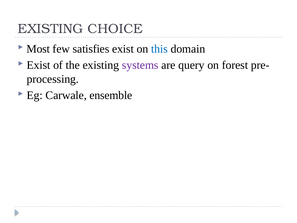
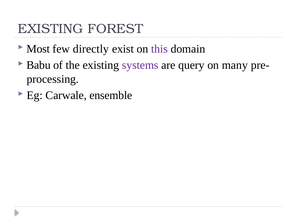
CHOICE: CHOICE -> FOREST
satisfies: satisfies -> directly
this colour: blue -> purple
Exist at (39, 65): Exist -> Babu
forest: forest -> many
